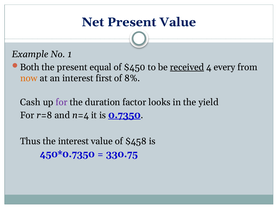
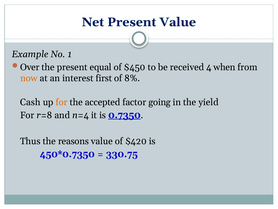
Both: Both -> Over
received underline: present -> none
every: every -> when
for at (62, 102) colour: purple -> orange
duration: duration -> accepted
looks: looks -> going
the interest: interest -> reasons
$458: $458 -> $420
